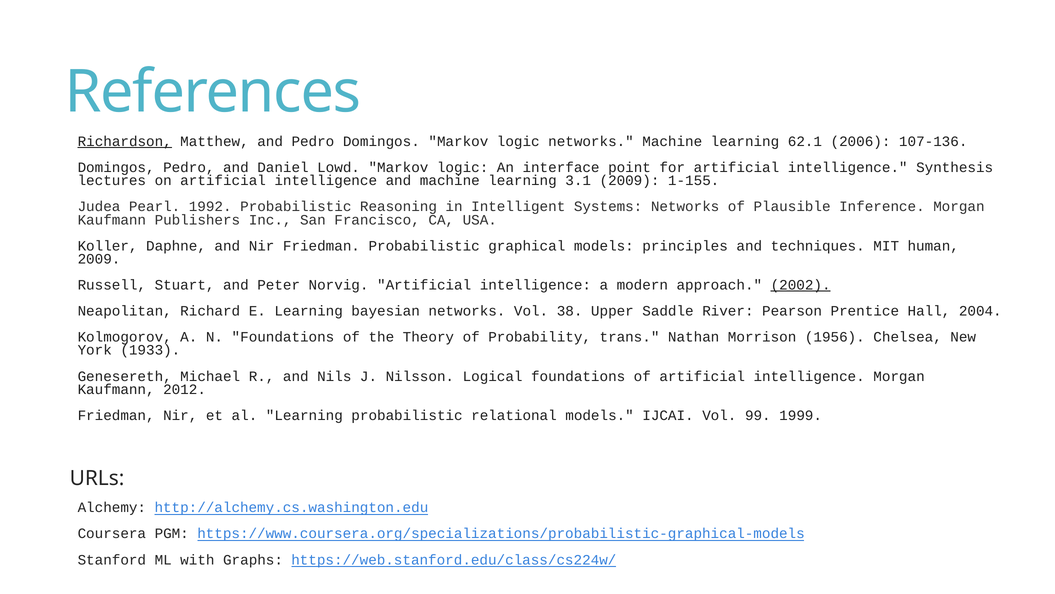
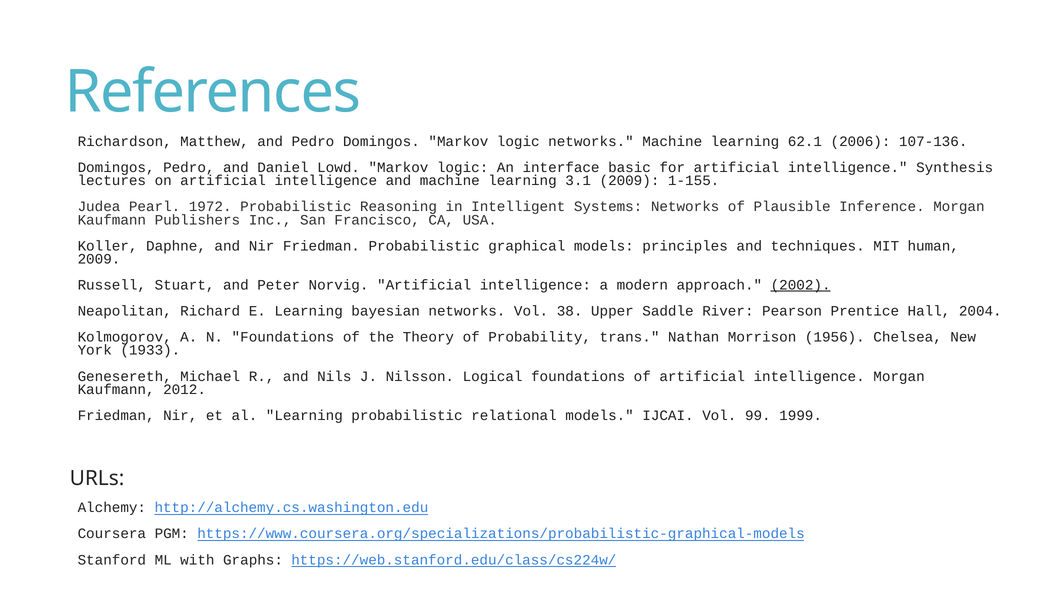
Richardson underline: present -> none
point: point -> basic
1992: 1992 -> 1972
